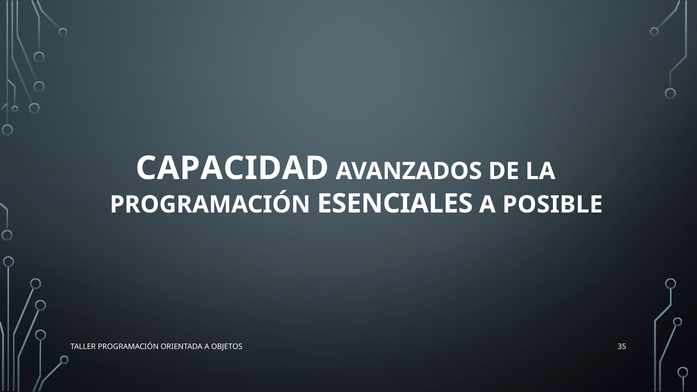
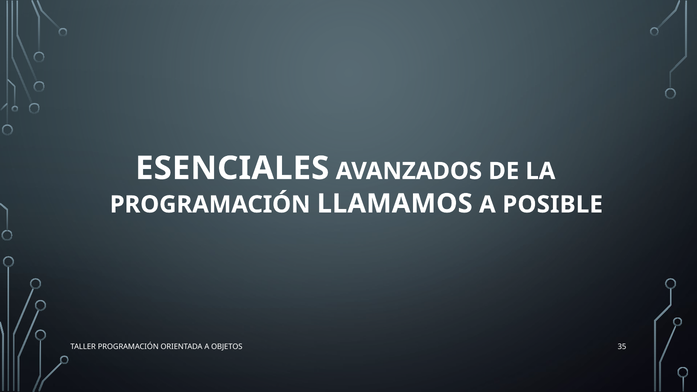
CAPACIDAD: CAPACIDAD -> ESENCIALES
ESENCIALES: ESENCIALES -> LLAMAMOS
